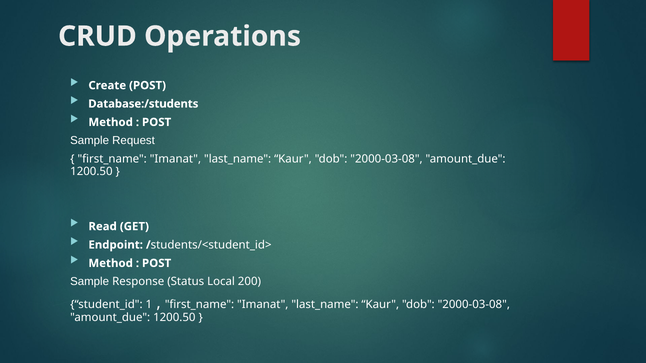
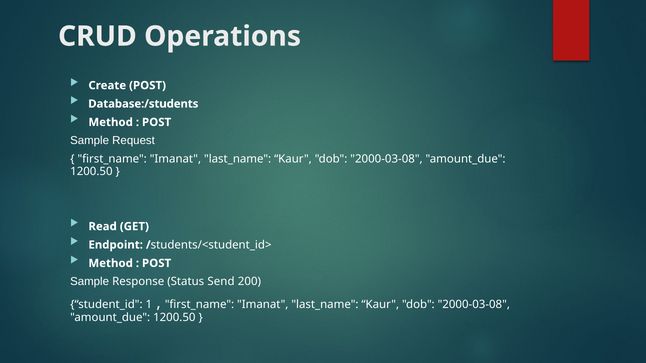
Local: Local -> Send
